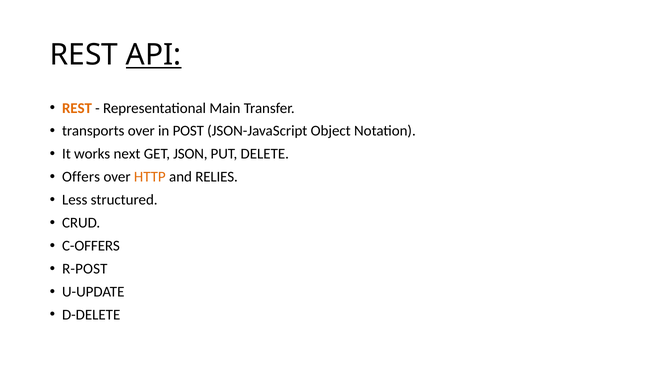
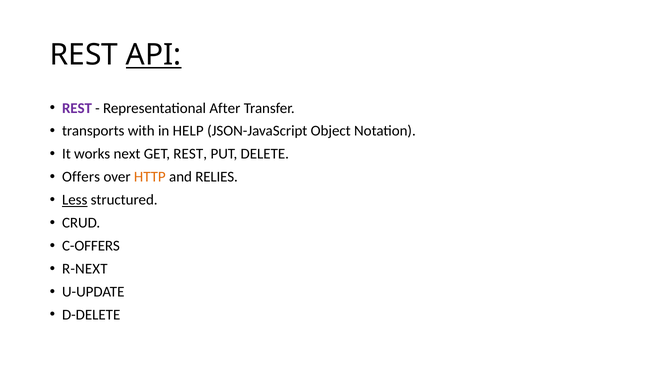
REST at (77, 108) colour: orange -> purple
Main: Main -> After
transports over: over -> with
POST: POST -> HELP
GET JSON: JSON -> REST
Less underline: none -> present
R-POST: R-POST -> R-NEXT
